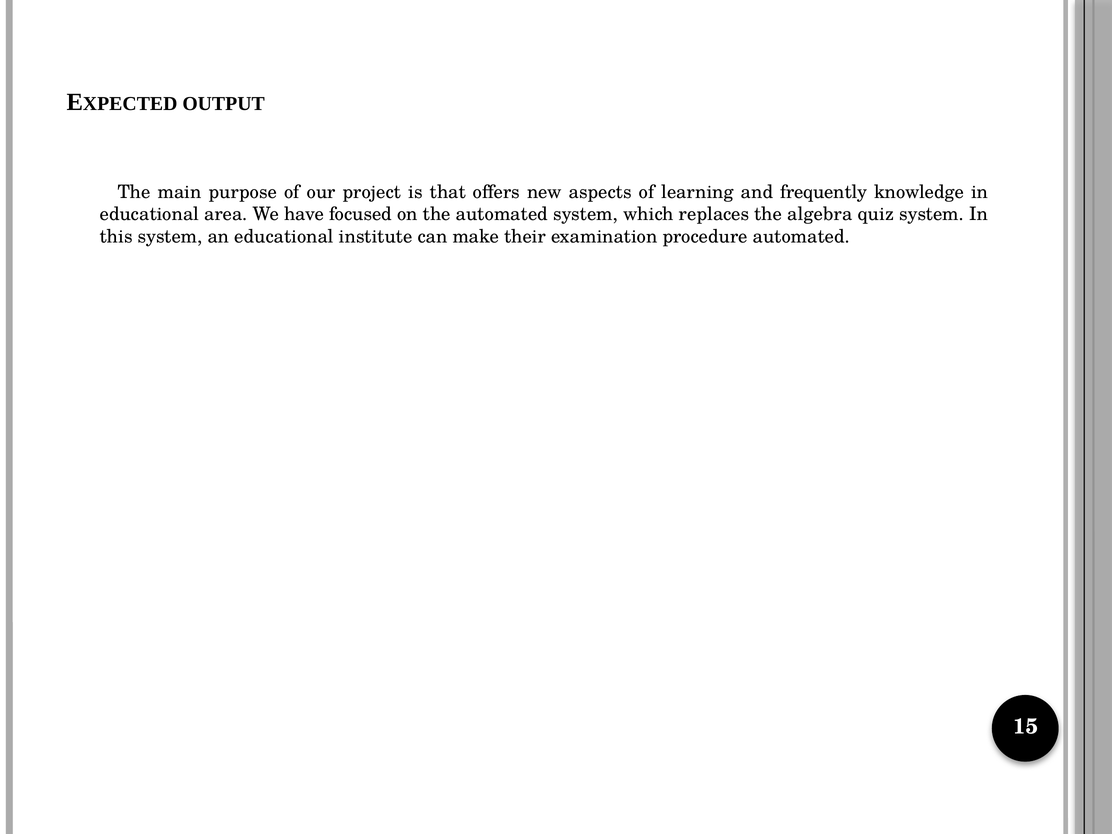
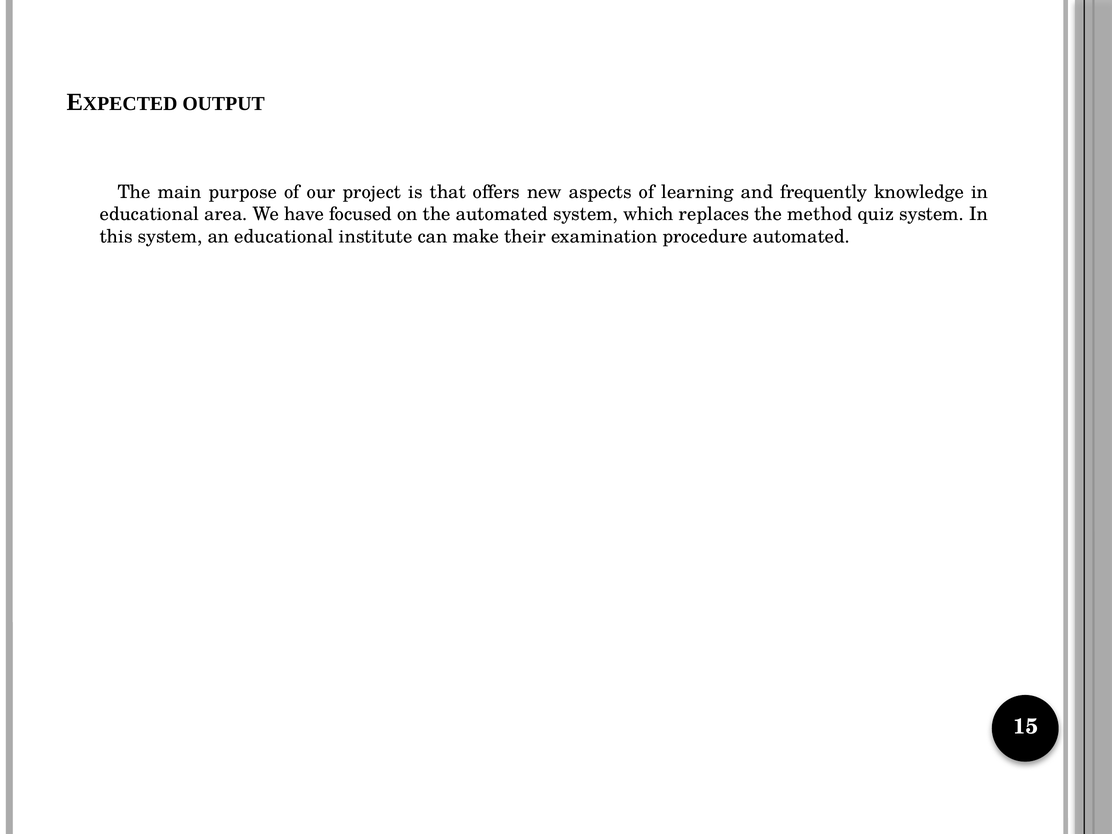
algebra: algebra -> method
